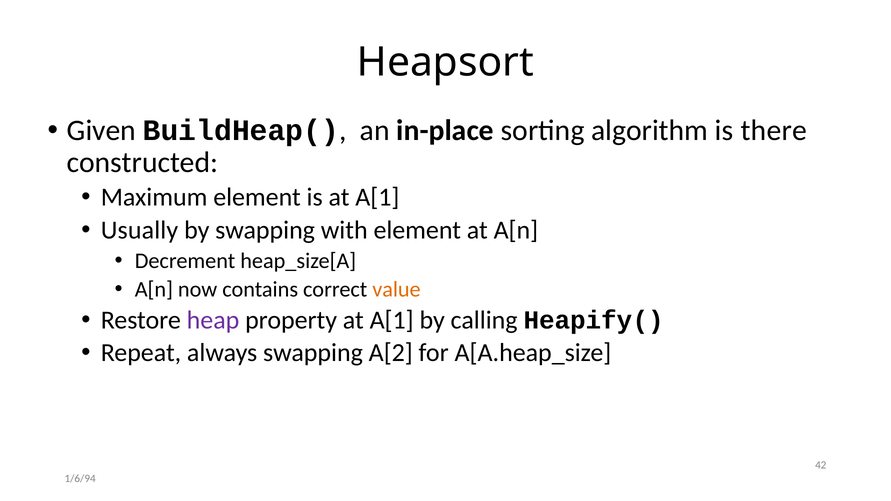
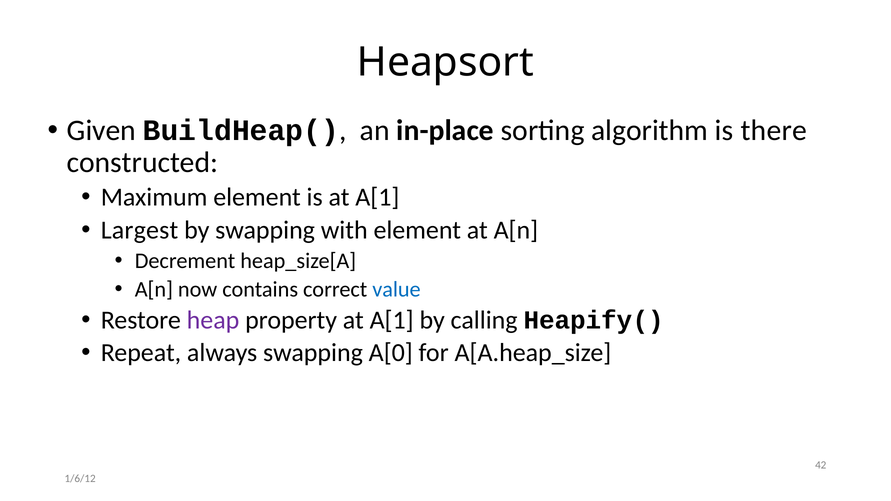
Usually: Usually -> Largest
value colour: orange -> blue
A[2: A[2 -> A[0
1/6/94: 1/6/94 -> 1/6/12
